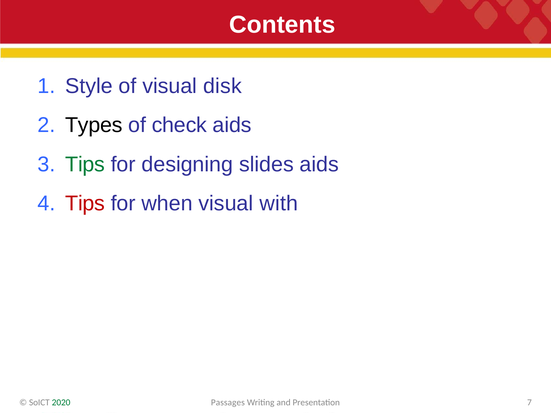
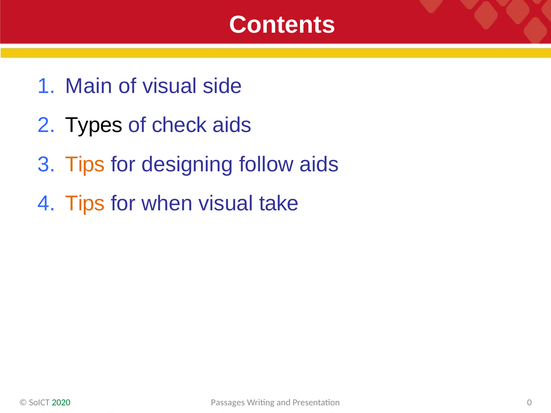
Style: Style -> Main
disk: disk -> side
Tips at (85, 164) colour: green -> orange
slides: slides -> follow
Tips at (85, 204) colour: red -> orange
with: with -> take
7: 7 -> 0
